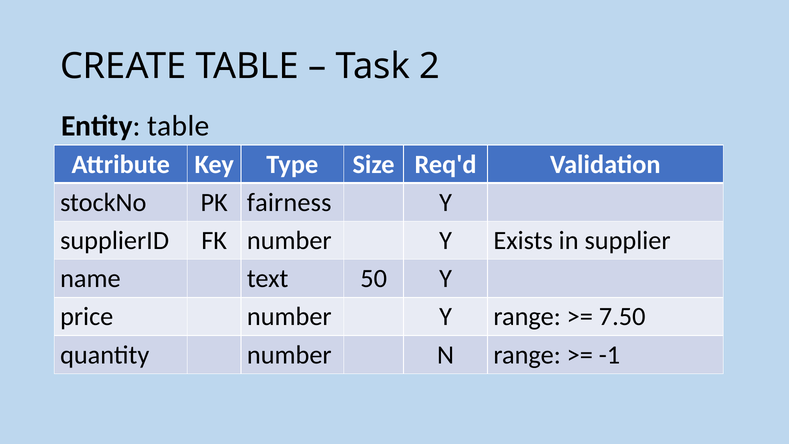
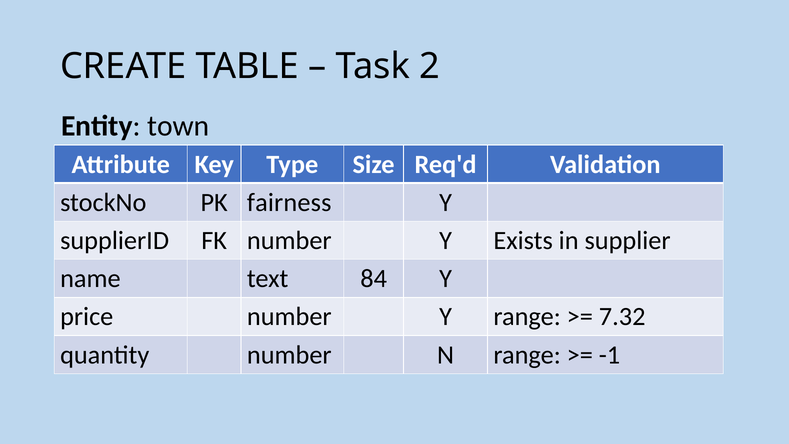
Entity table: table -> town
50: 50 -> 84
7.50: 7.50 -> 7.32
